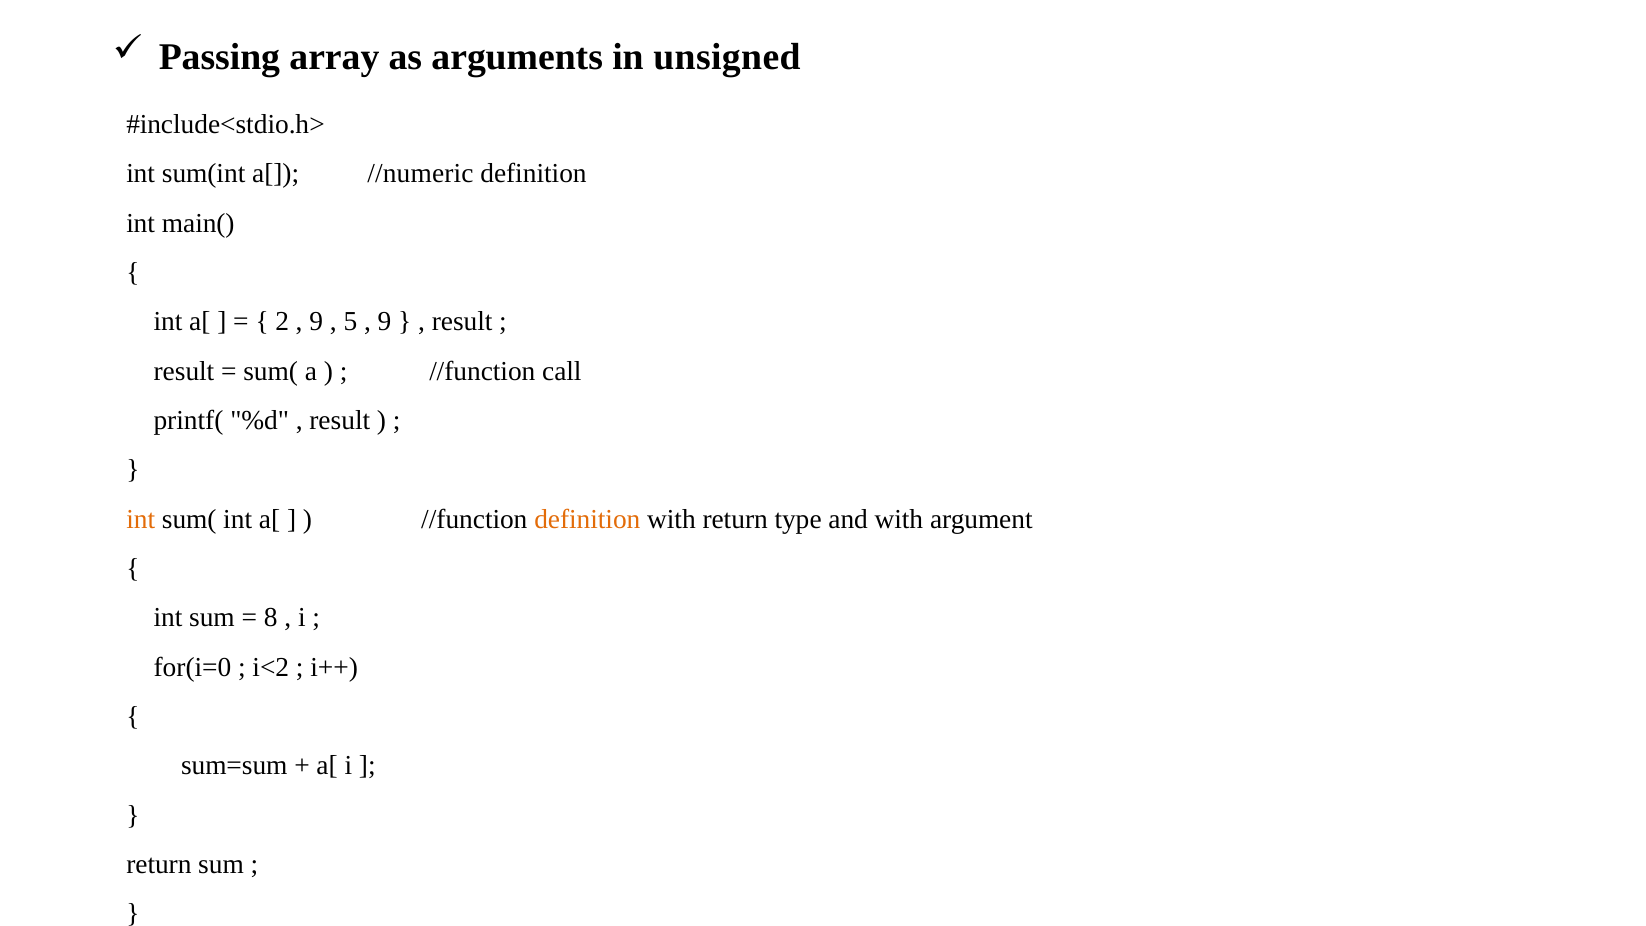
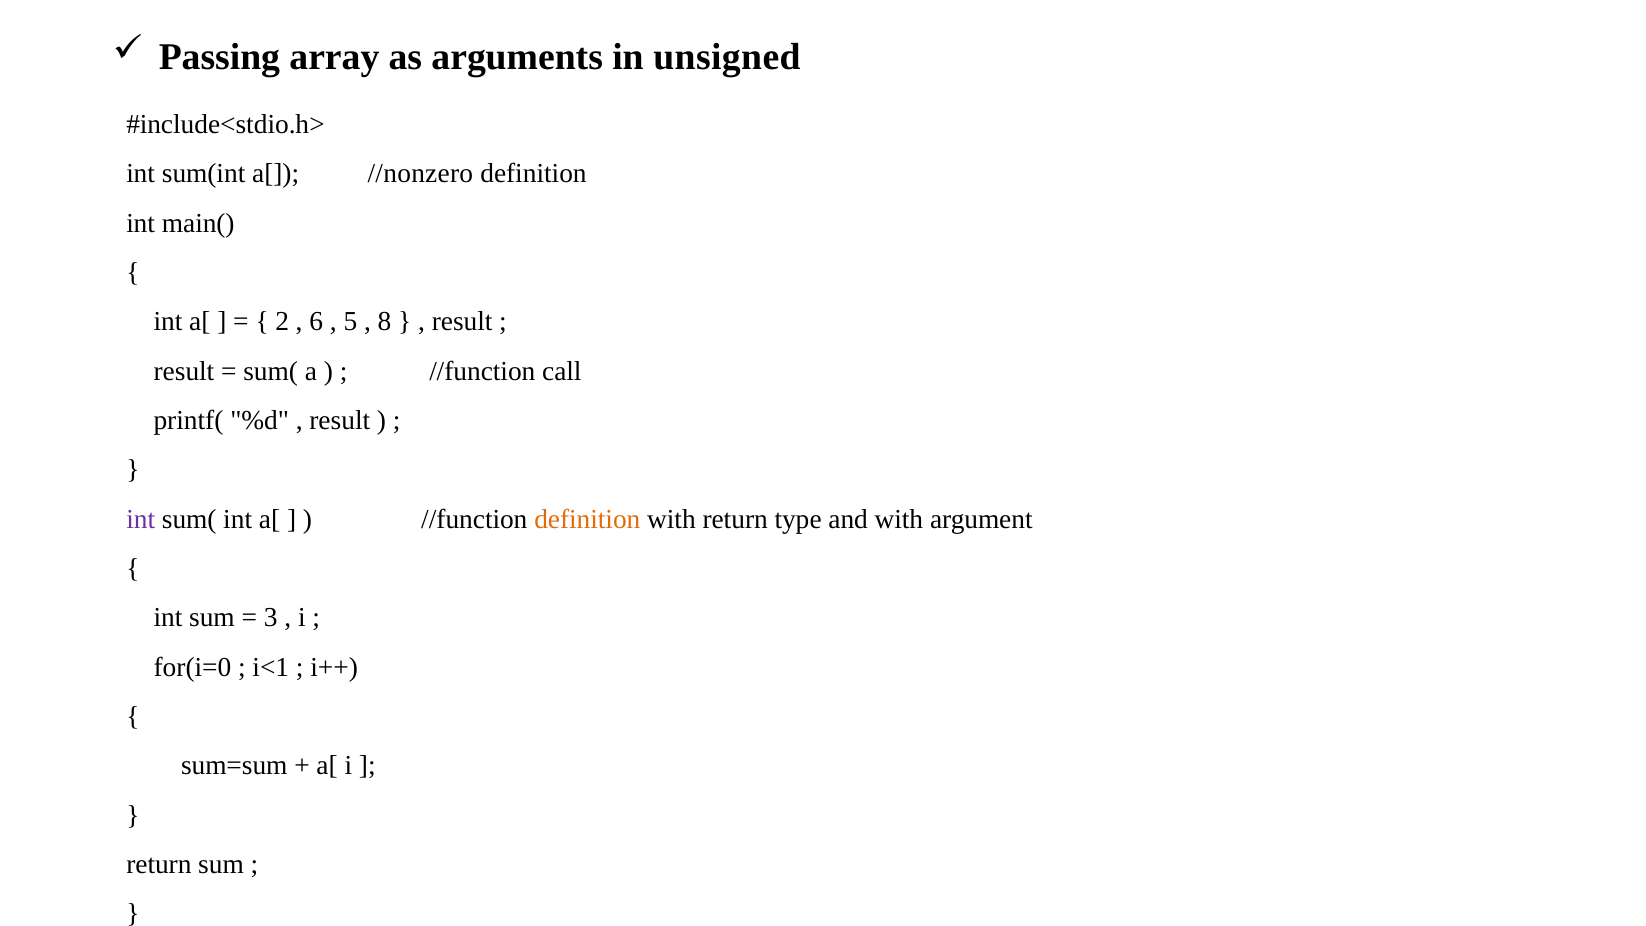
//numeric: //numeric -> //nonzero
9 at (316, 322): 9 -> 6
9 at (385, 322): 9 -> 8
int at (141, 519) colour: orange -> purple
8: 8 -> 3
i<2: i<2 -> i<1
